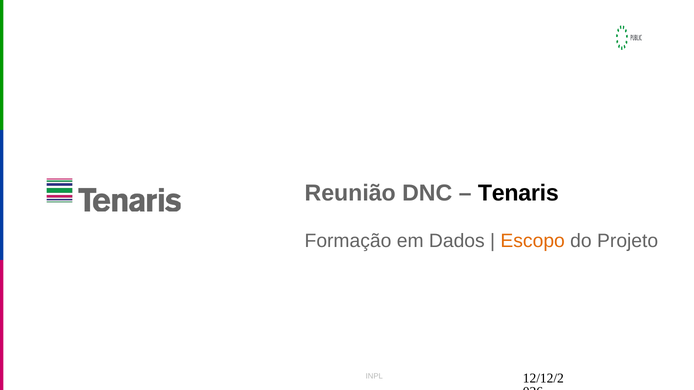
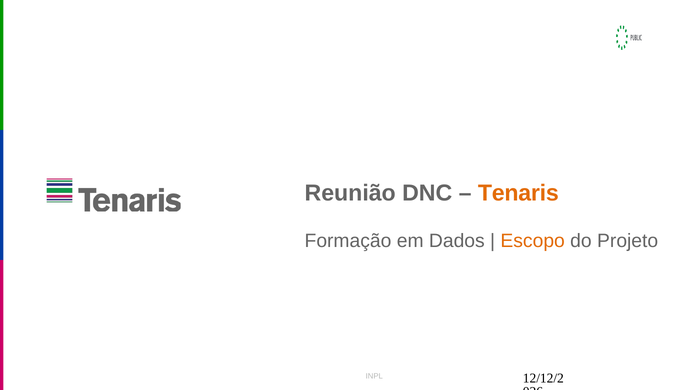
Tenaris colour: black -> orange
